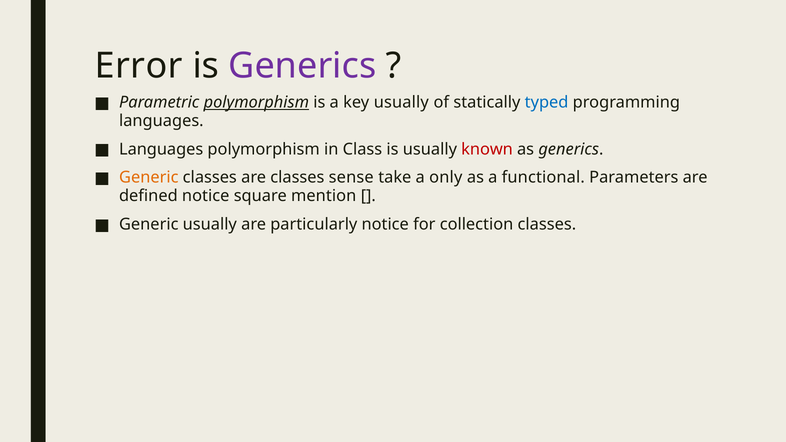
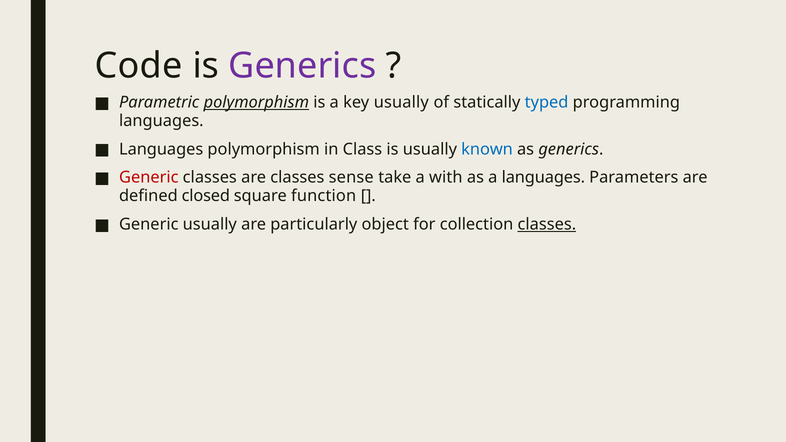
Error: Error -> Code
known colour: red -> blue
Generic at (149, 178) colour: orange -> red
only: only -> with
a functional: functional -> languages
defined notice: notice -> closed
mention: mention -> function
particularly notice: notice -> object
classes at (547, 224) underline: none -> present
